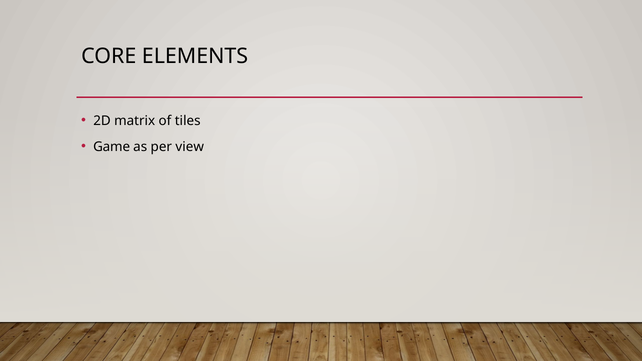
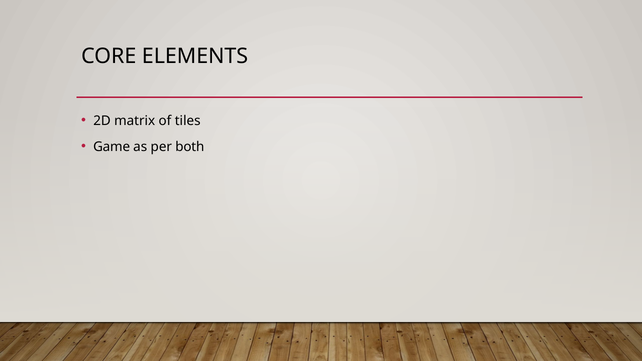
view: view -> both
